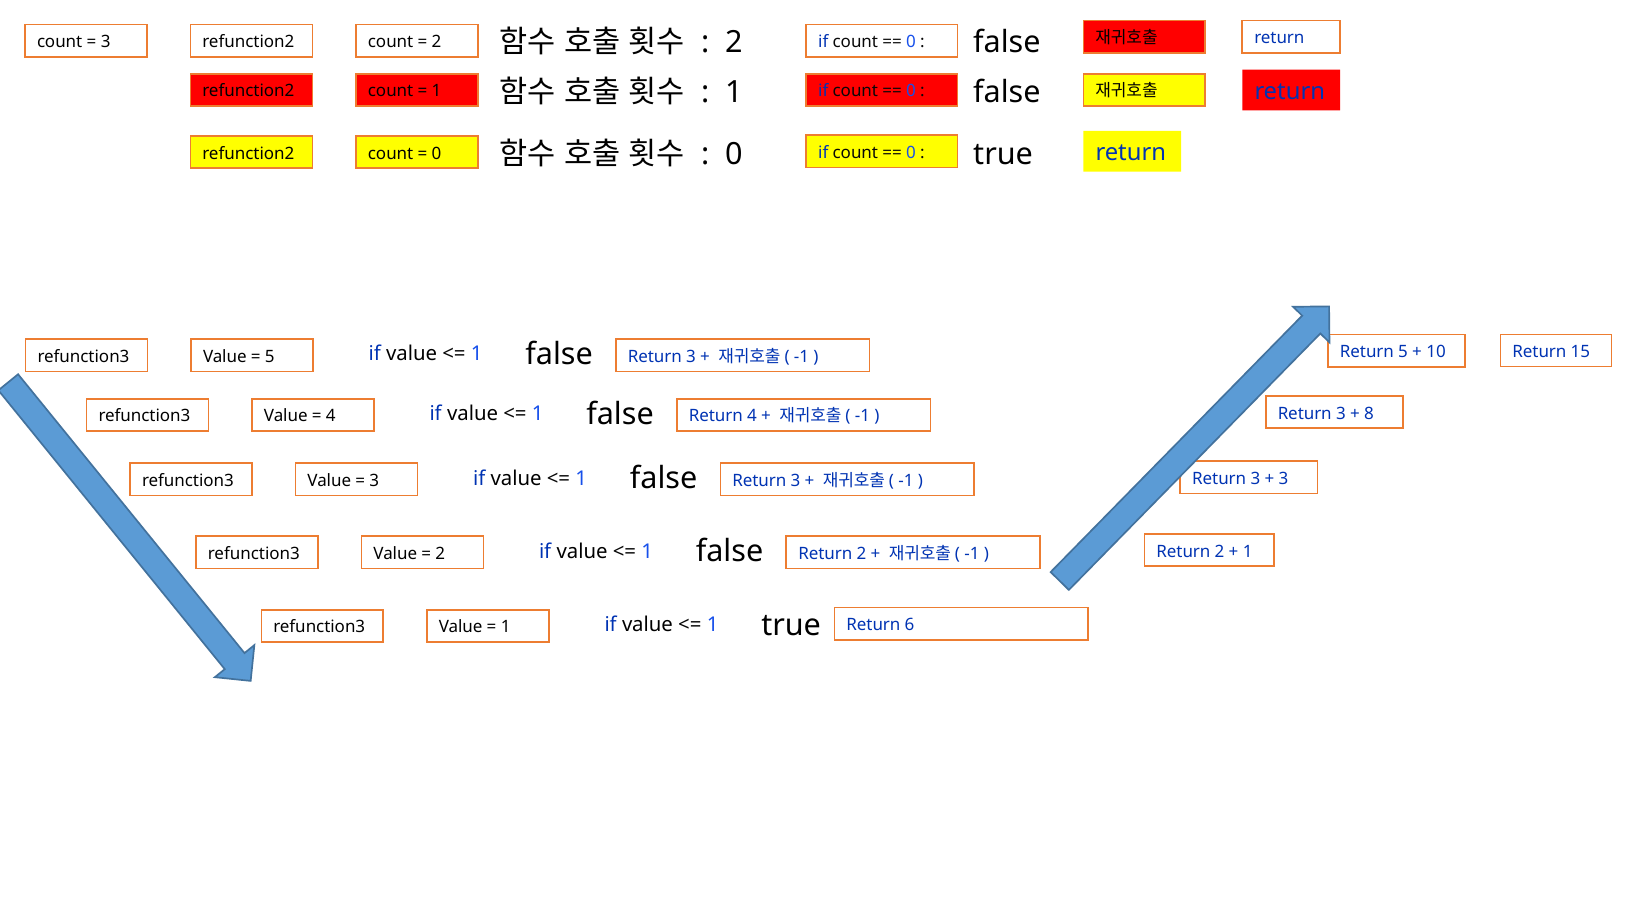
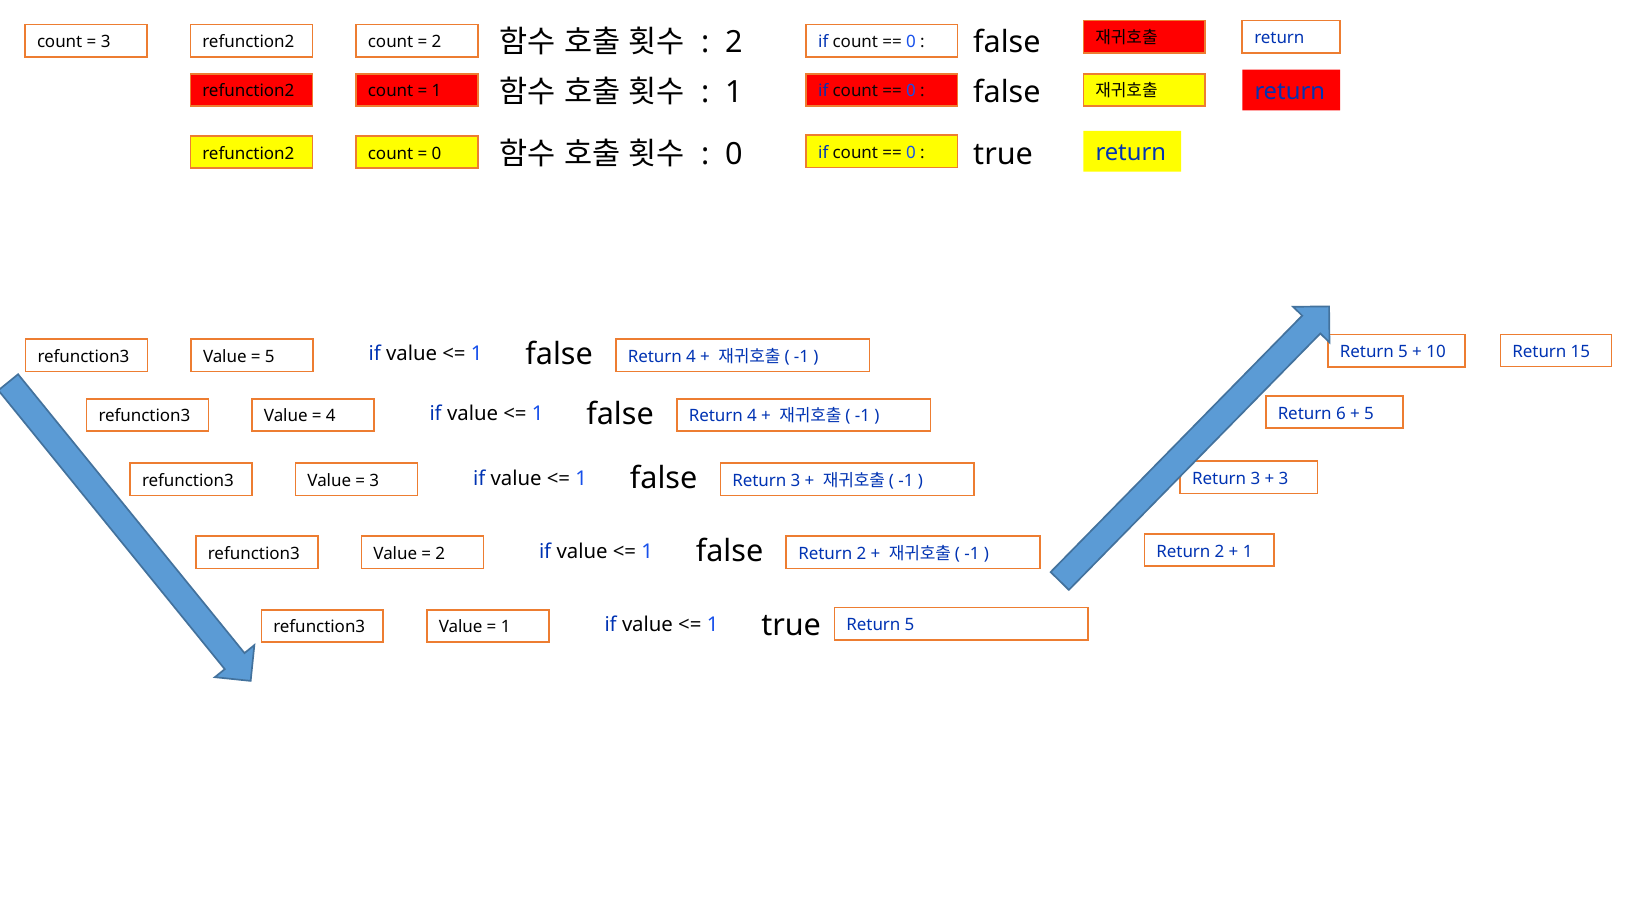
3 at (691, 356): 3 -> 4
3 at (1341, 413): 3 -> 6
8 at (1369, 413): 8 -> 5
true Return 6: 6 -> 5
